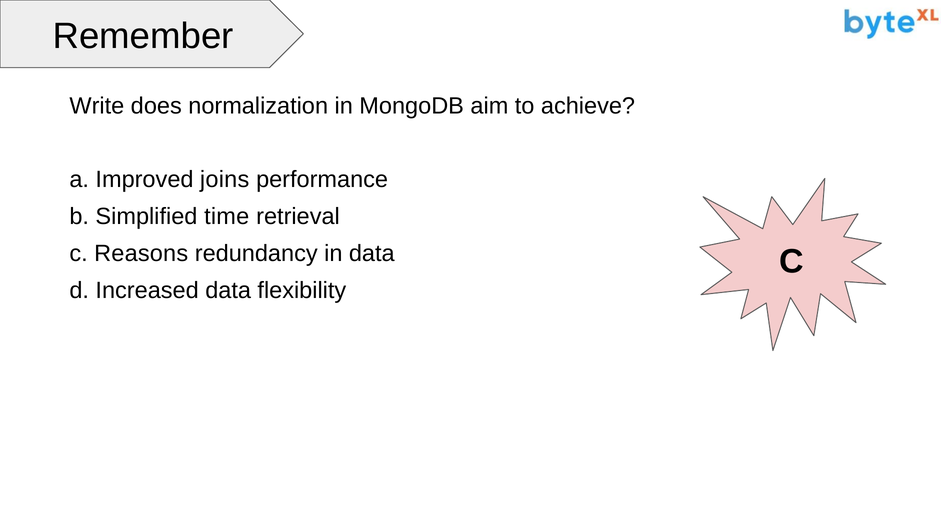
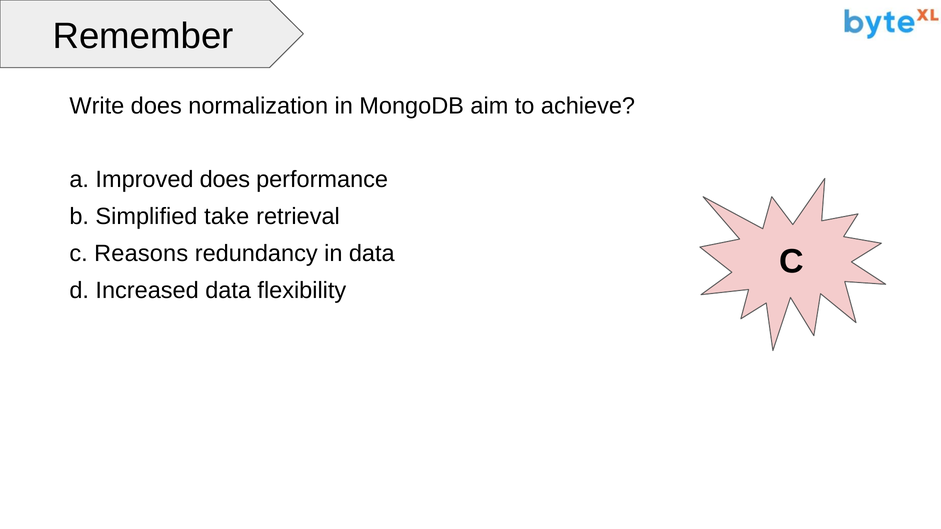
Improved joins: joins -> does
time: time -> take
